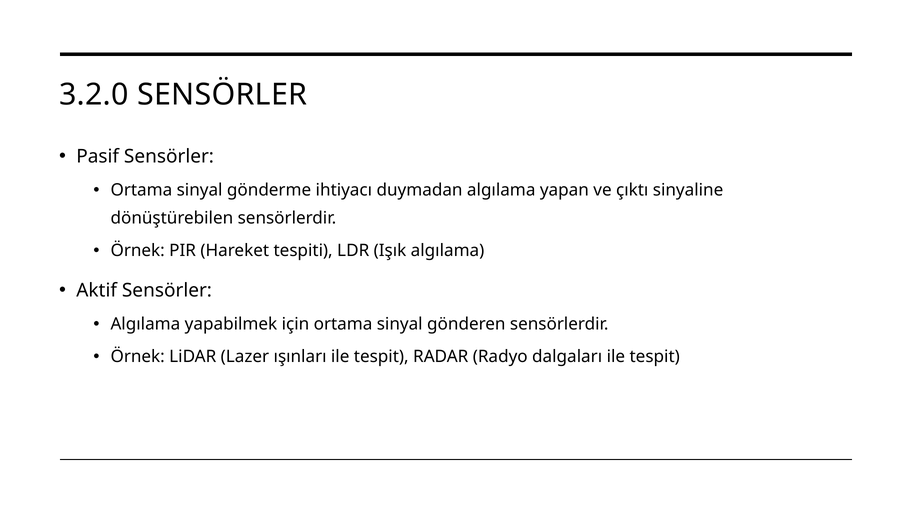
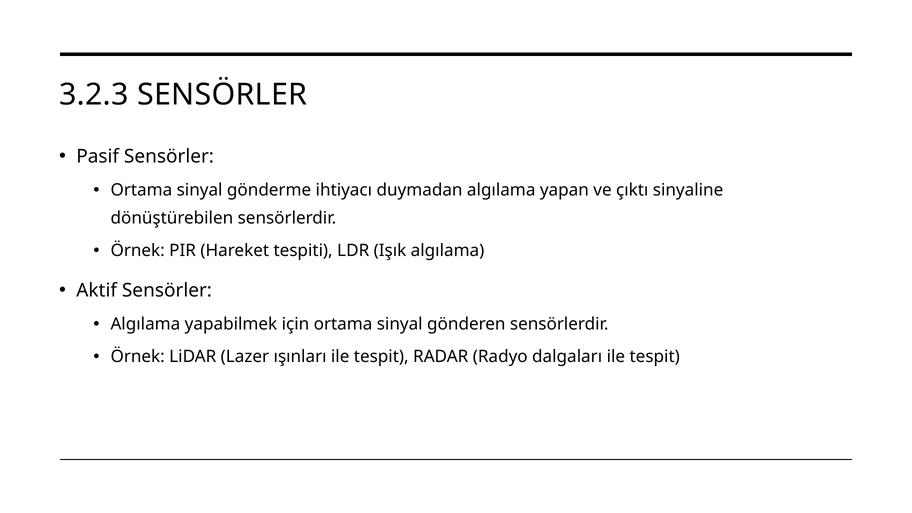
3.2.0: 3.2.0 -> 3.2.3
